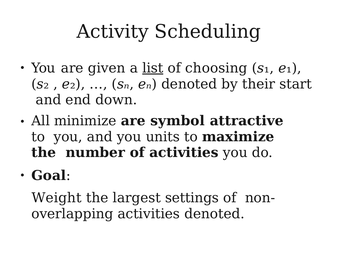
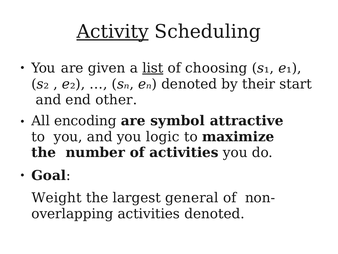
Activity underline: none -> present
down: down -> other
minimize: minimize -> encoding
units: units -> logic
settings: settings -> general
